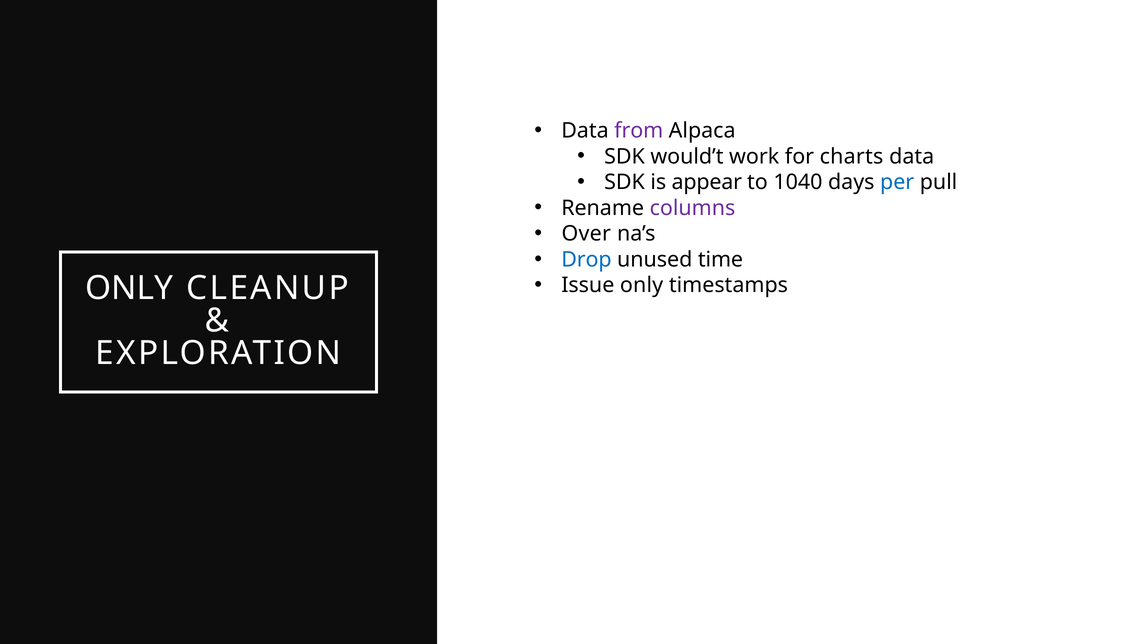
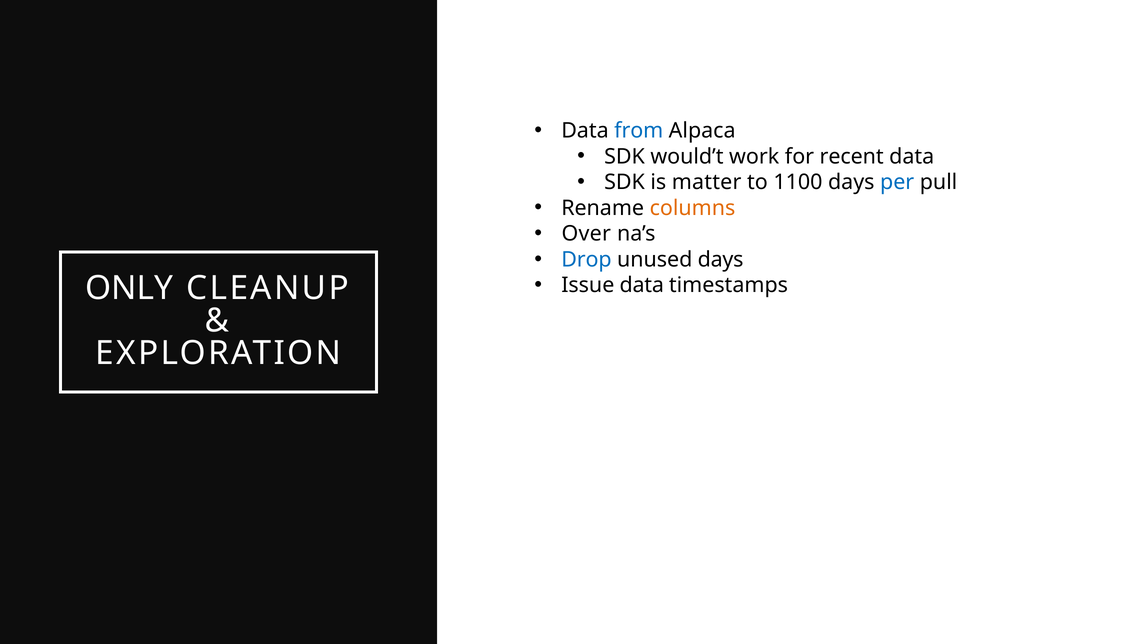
from colour: purple -> blue
charts: charts -> recent
appear: appear -> matter
1040: 1040 -> 1100
columns colour: purple -> orange
unused time: time -> days
Issue only: only -> data
